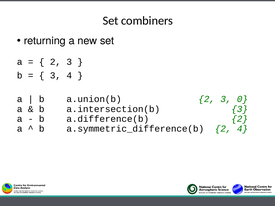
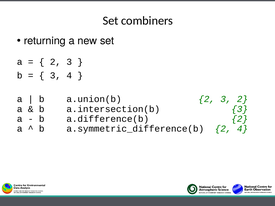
3 0: 0 -> 2
